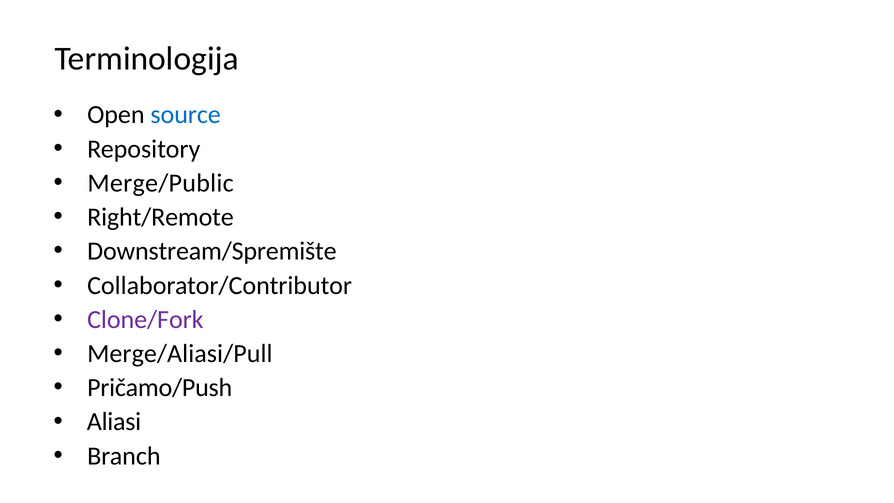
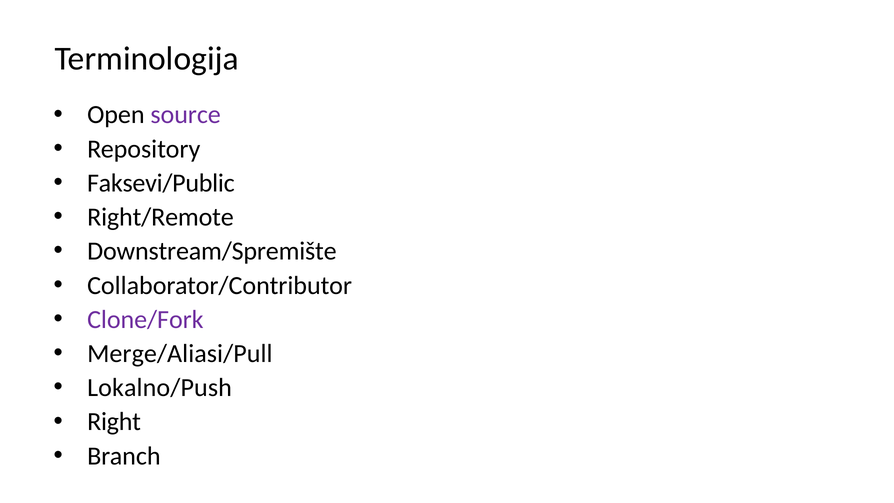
source colour: blue -> purple
Merge/Public: Merge/Public -> Faksevi/Public
Pričamo/Push: Pričamo/Push -> Lokalno/Push
Aliasi: Aliasi -> Right
